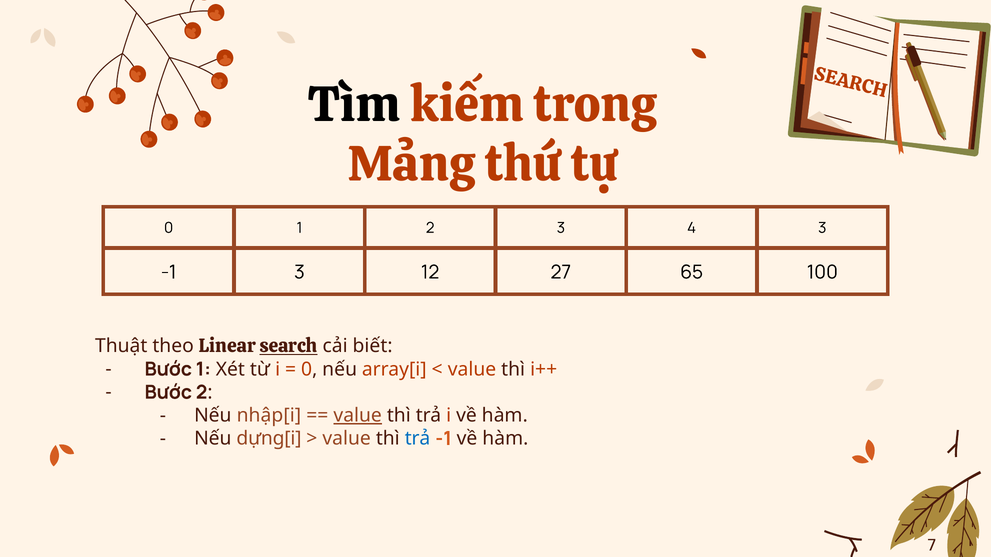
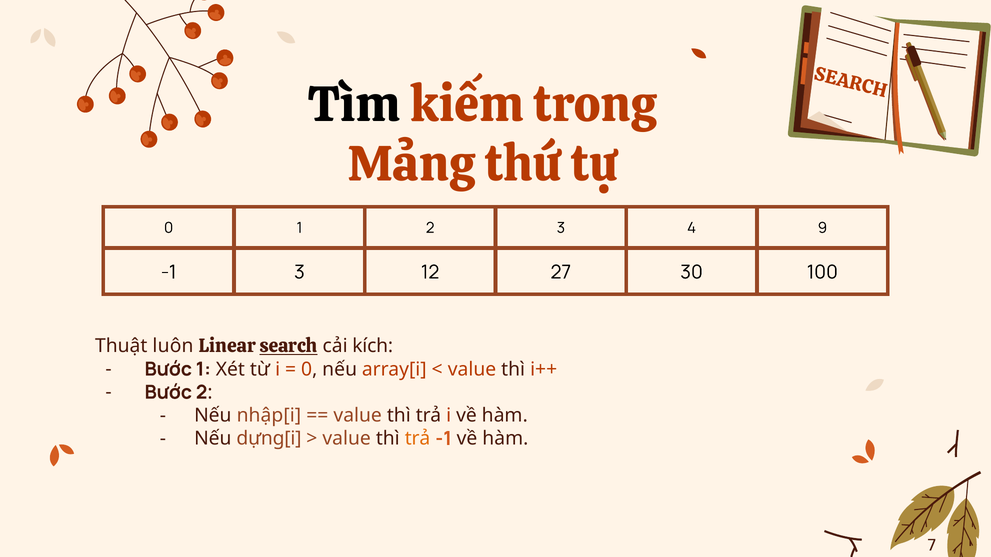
4 3: 3 -> 9
65: 65 -> 30
theo: theo -> luôn
biết: biết -> kích
value at (358, 416) underline: present -> none
trả at (417, 439) colour: blue -> orange
